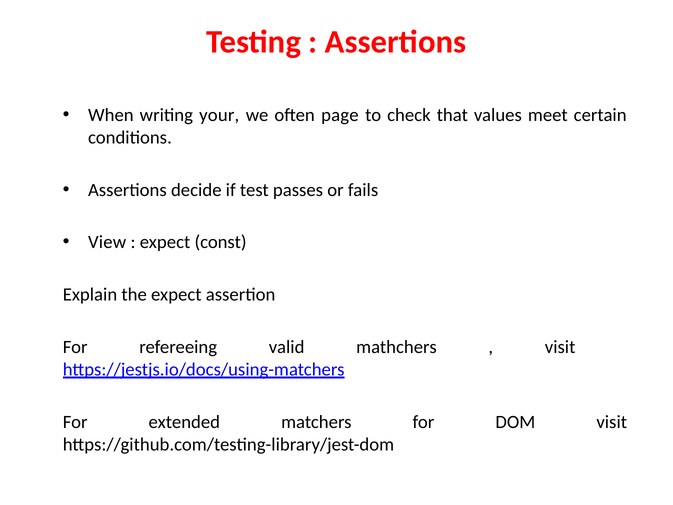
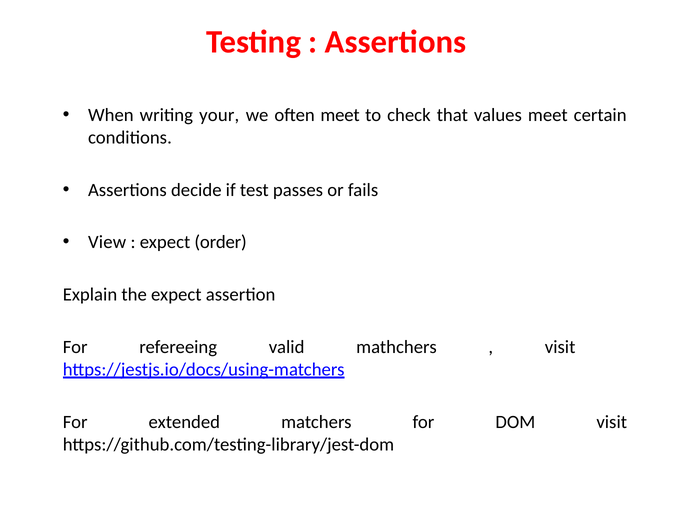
often page: page -> meet
const: const -> order
